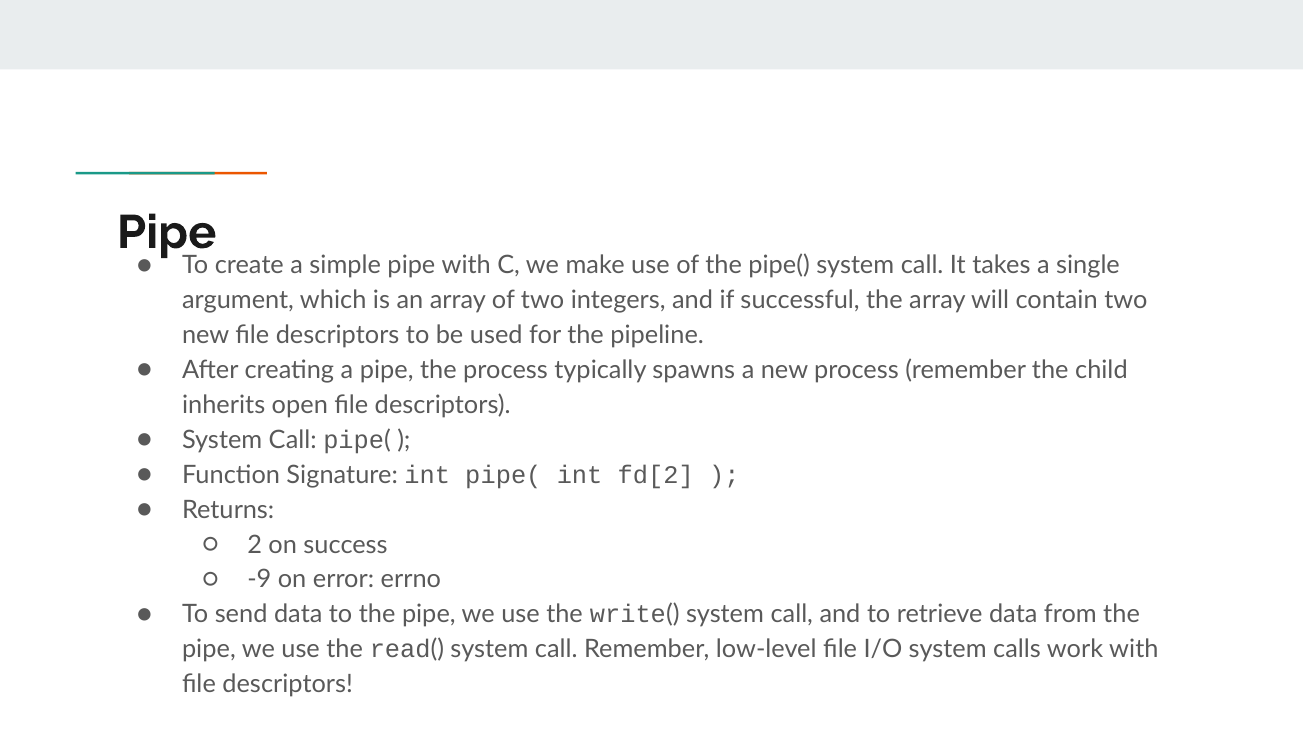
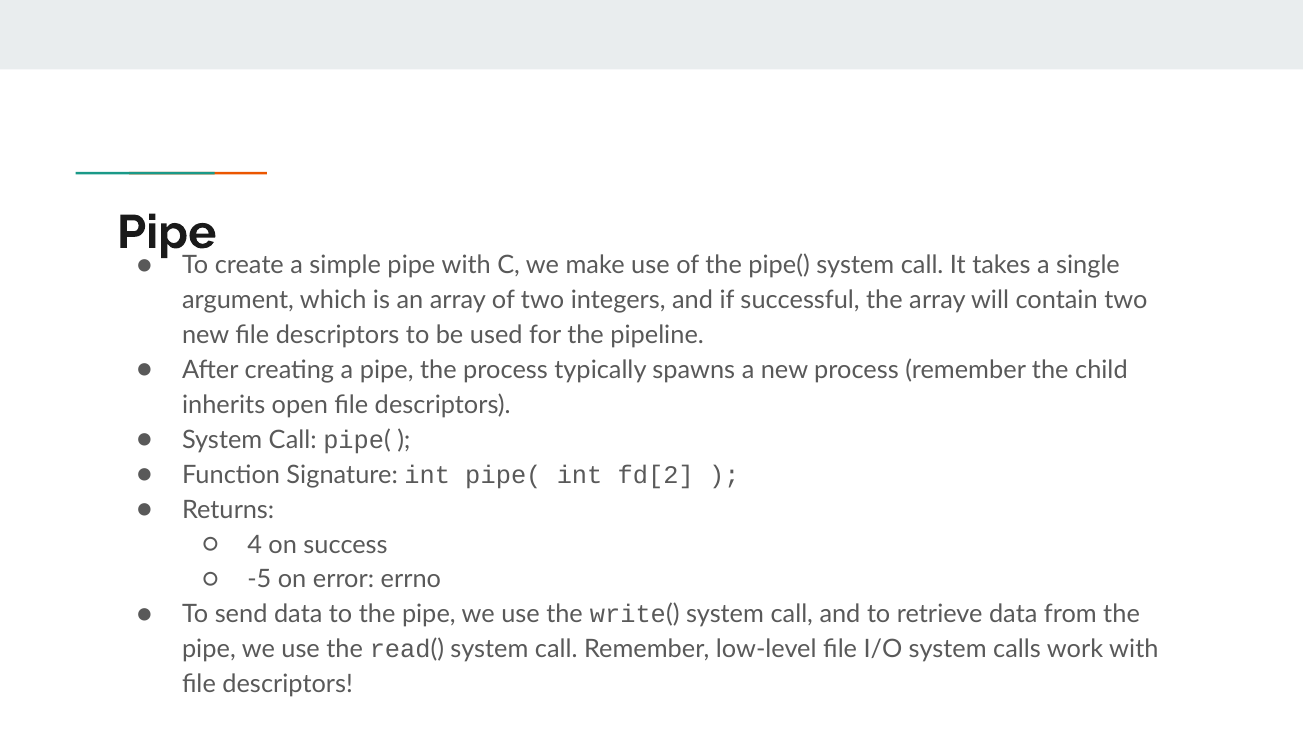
2: 2 -> 4
-9: -9 -> -5
